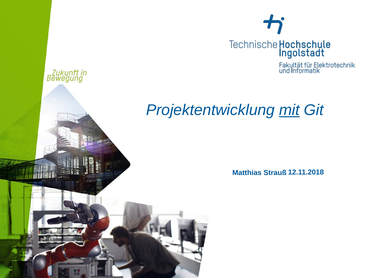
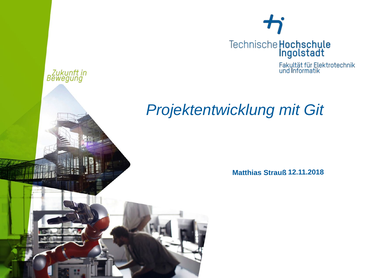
mit underline: present -> none
